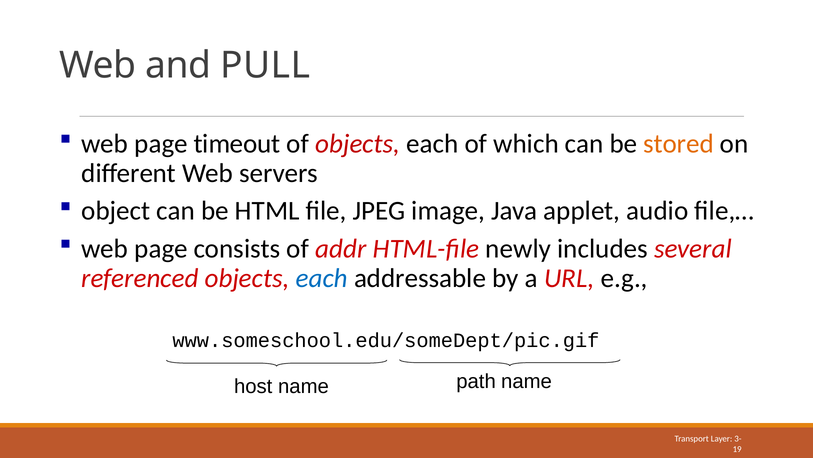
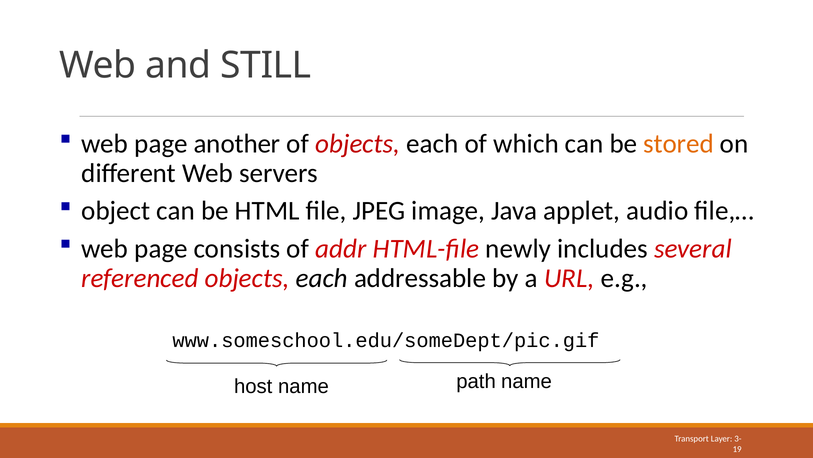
PULL: PULL -> STILL
timeout: timeout -> another
each at (322, 278) colour: blue -> black
